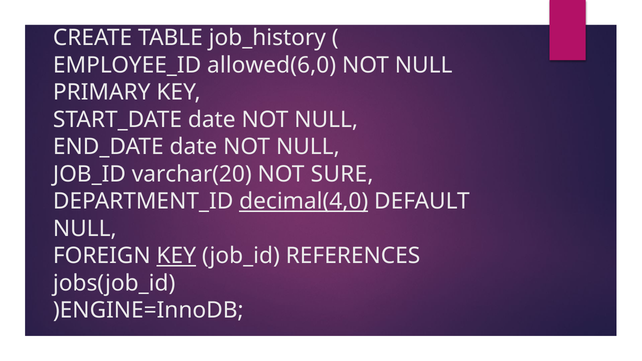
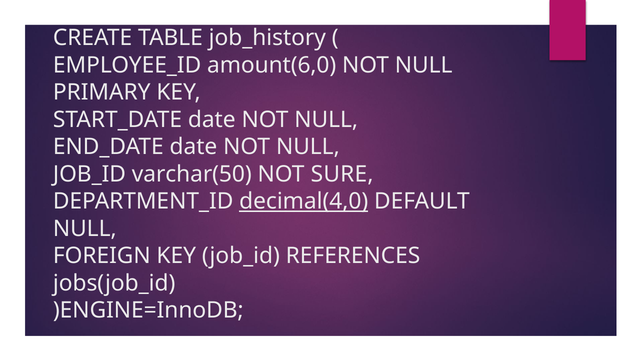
allowed(6,0: allowed(6,0 -> amount(6,0
varchar(20: varchar(20 -> varchar(50
KEY at (176, 256) underline: present -> none
